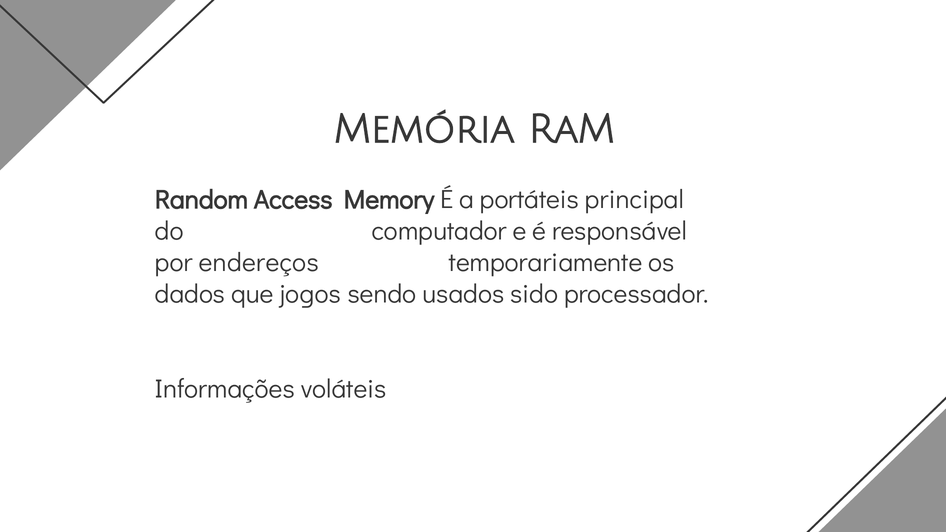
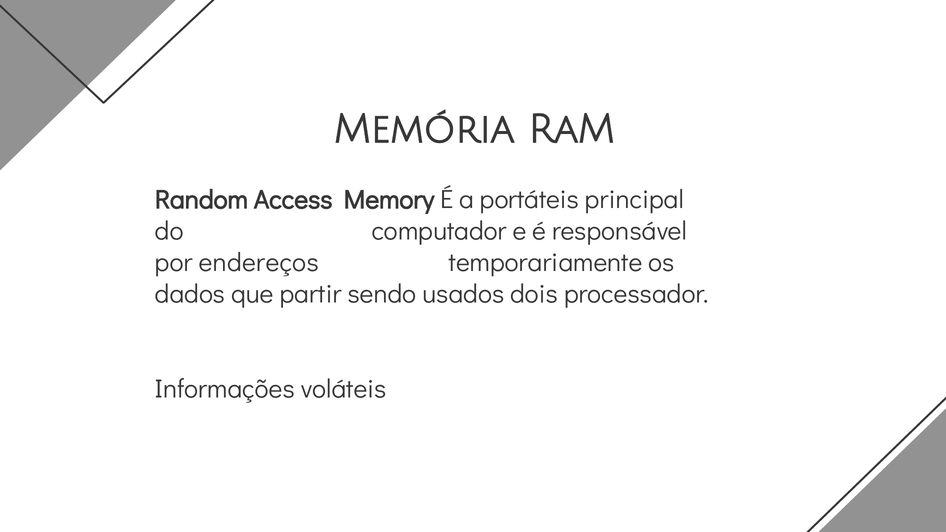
jogos: jogos -> partir
sido: sido -> dois
